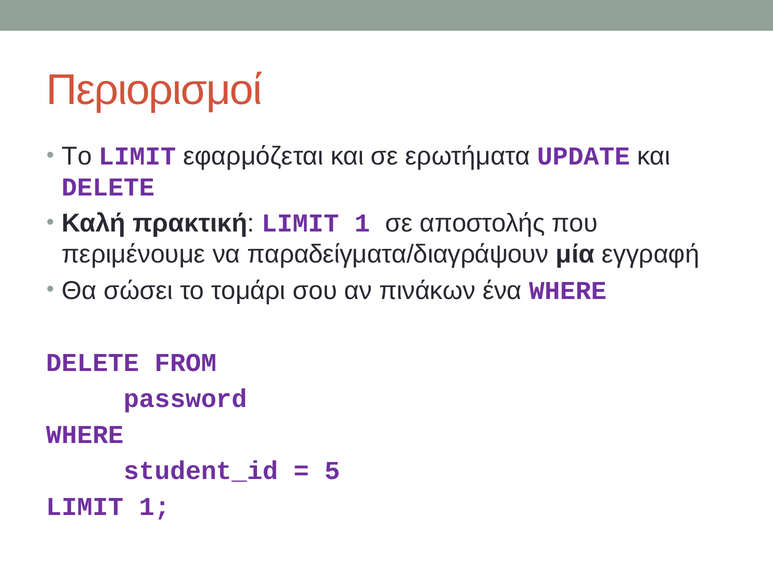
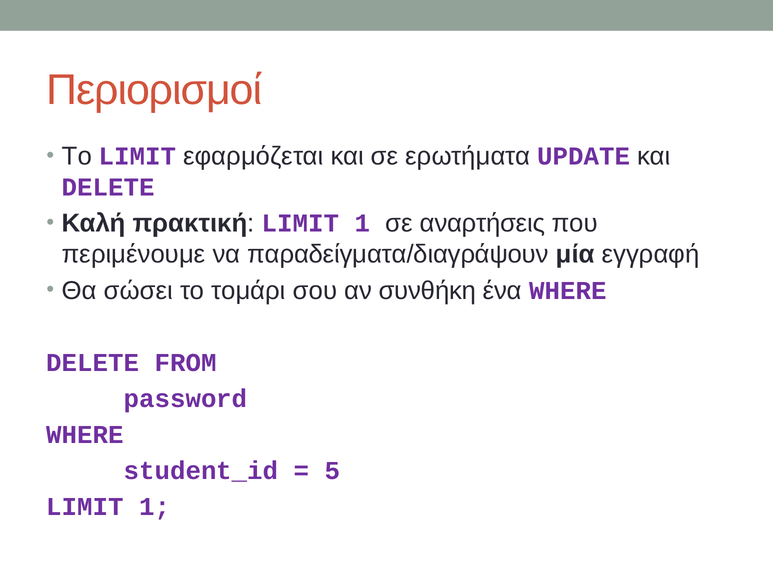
αποστολής: αποστολής -> αναρτήσεις
πινάκων: πινάκων -> συνθήκη
